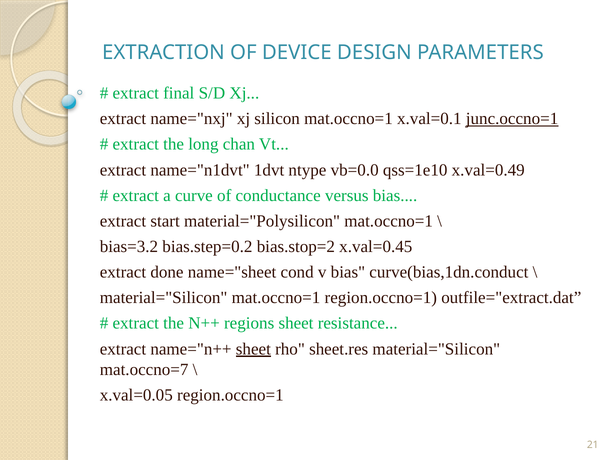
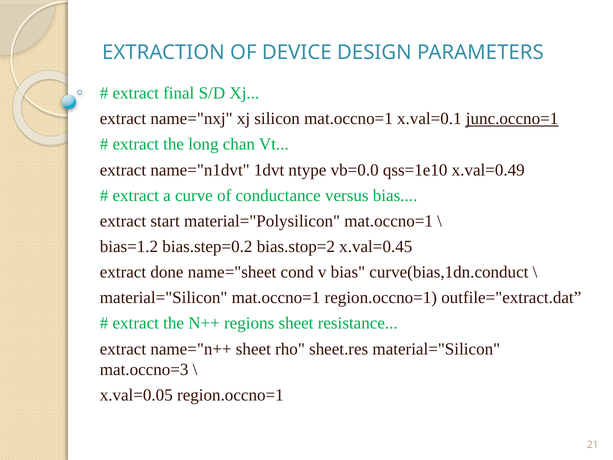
bias=3.2: bias=3.2 -> bias=1.2
sheet at (253, 349) underline: present -> none
mat.occno=7: mat.occno=7 -> mat.occno=3
